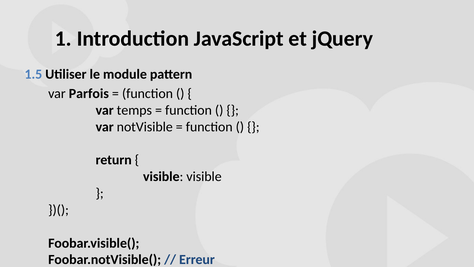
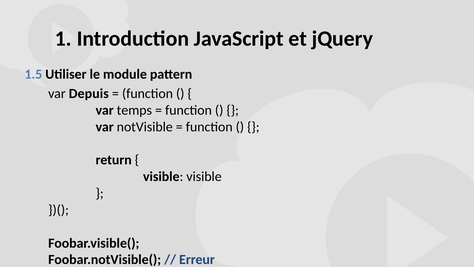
Parfois: Parfois -> Depuis
